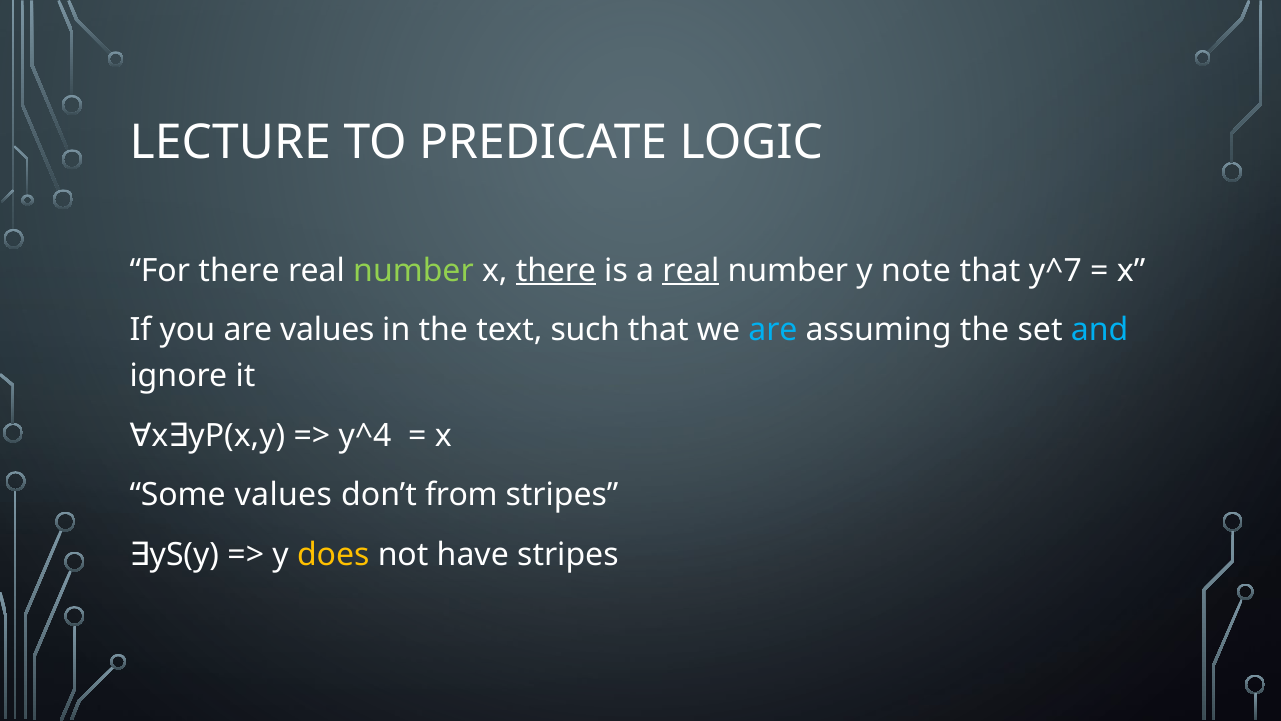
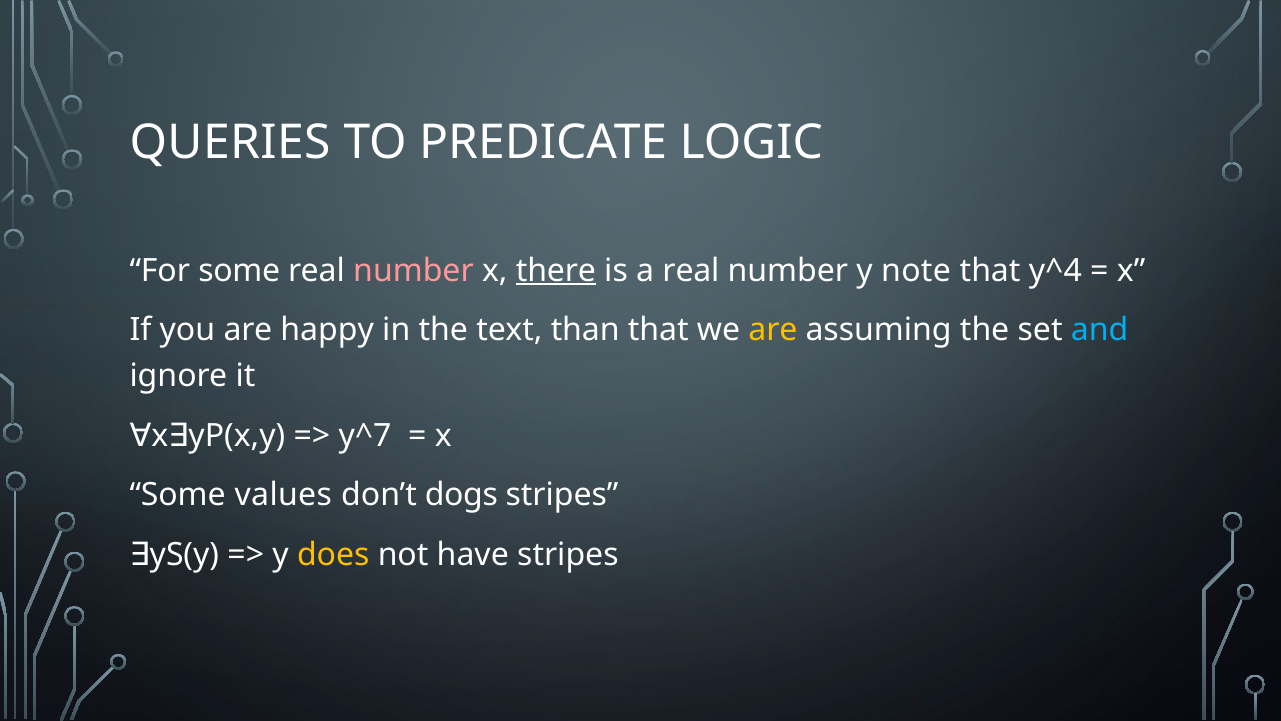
LECTURE: LECTURE -> QUERIES
For there: there -> some
number at (413, 270) colour: light green -> pink
real at (691, 270) underline: present -> none
y^7: y^7 -> y^4
are values: values -> happy
such: such -> than
are at (773, 330) colour: light blue -> yellow
y^4: y^4 -> y^7
from: from -> dogs
